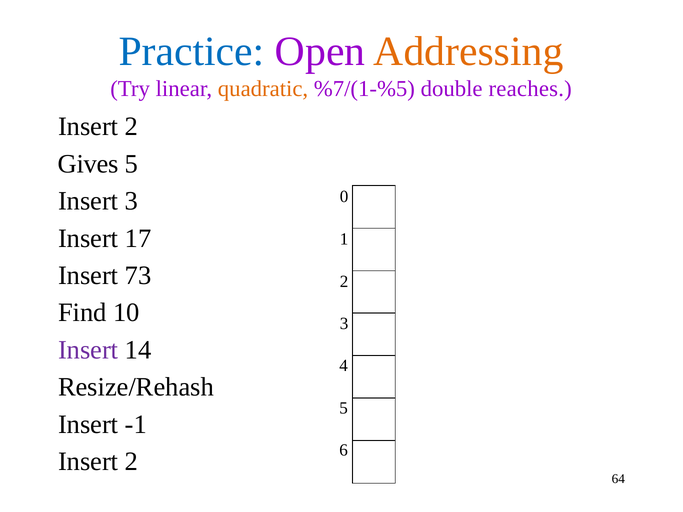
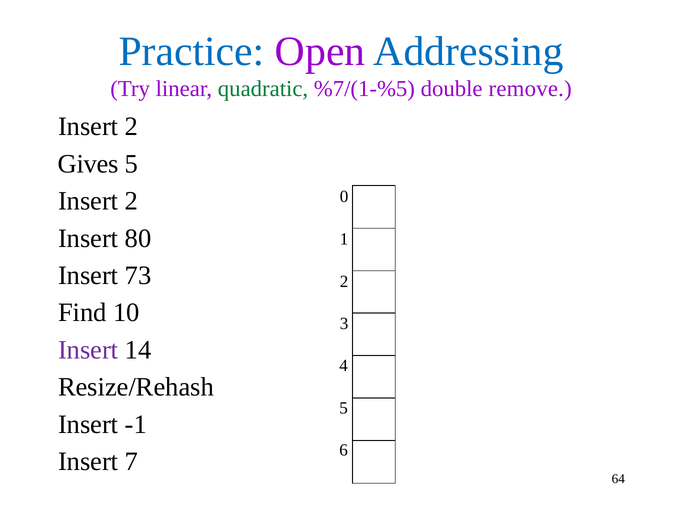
Addressing colour: orange -> blue
quadratic colour: orange -> green
reaches: reaches -> remove
3 at (132, 201): 3 -> 2
17: 17 -> 80
2 at (132, 462): 2 -> 7
